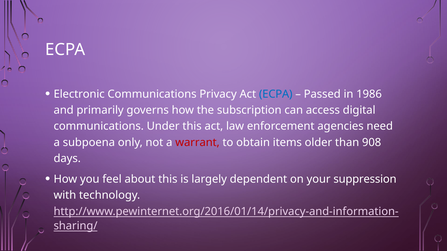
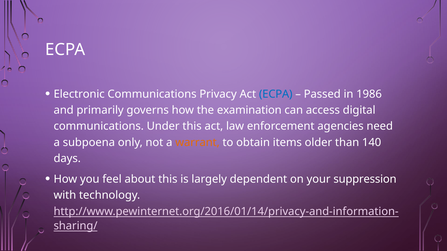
subscription: subscription -> examination
warrant colour: red -> orange
908: 908 -> 140
